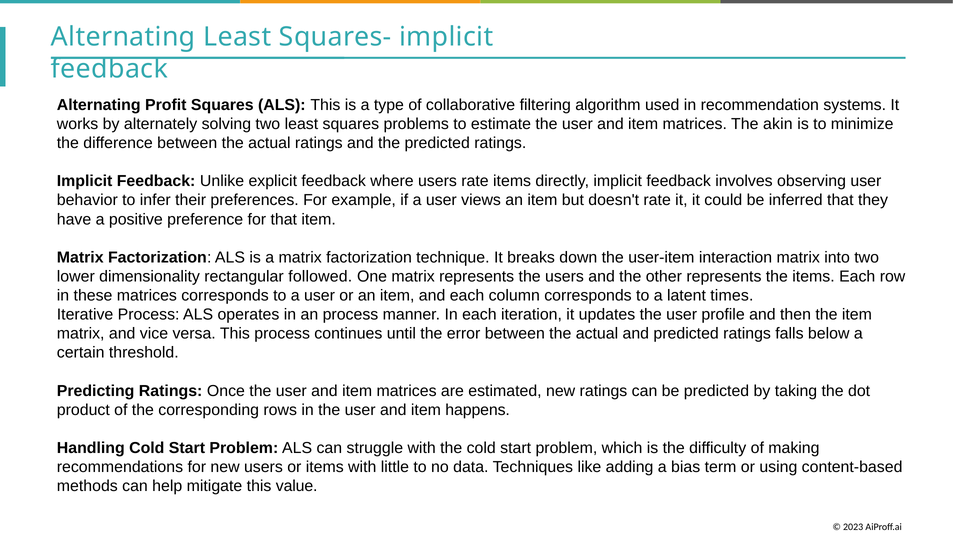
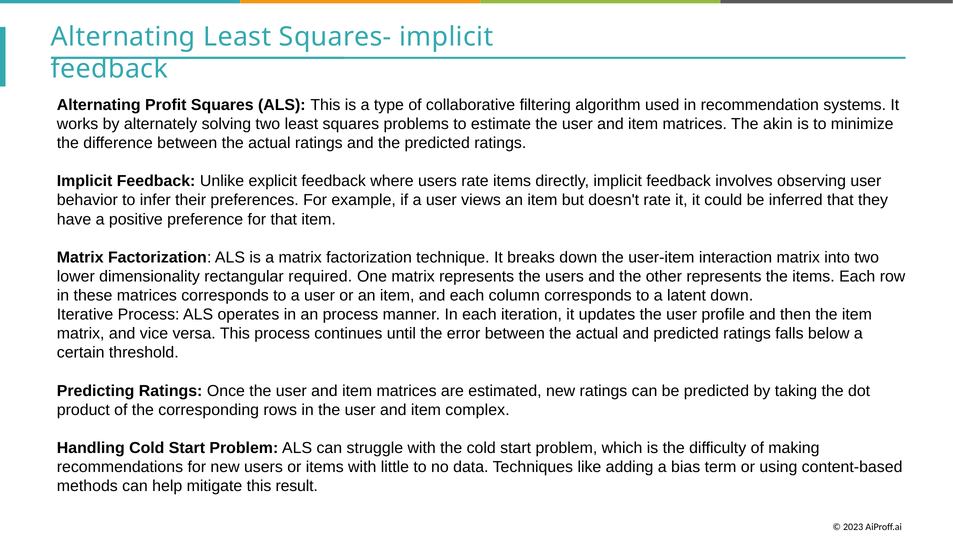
followed: followed -> required
latent times: times -> down
happens: happens -> complex
value: value -> result
